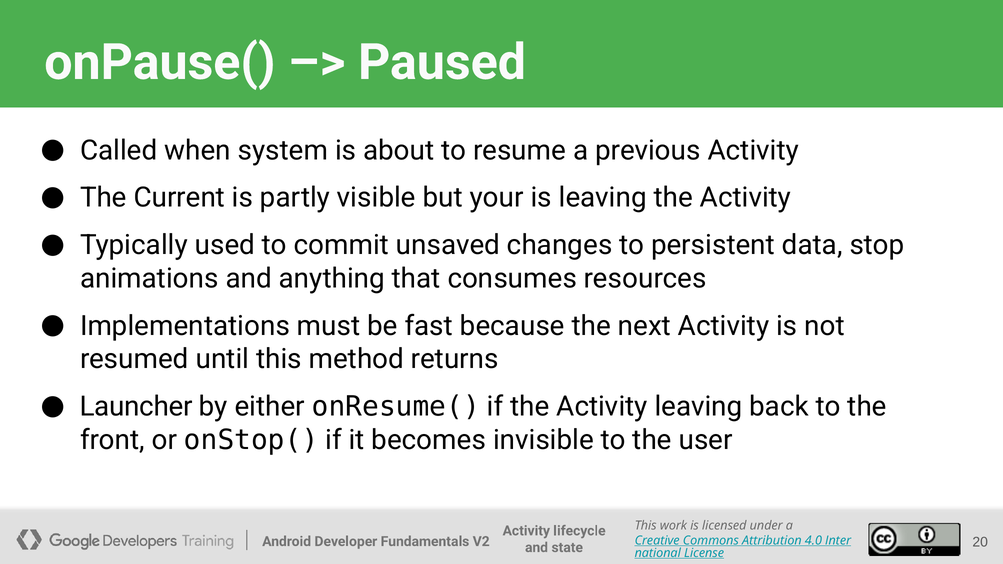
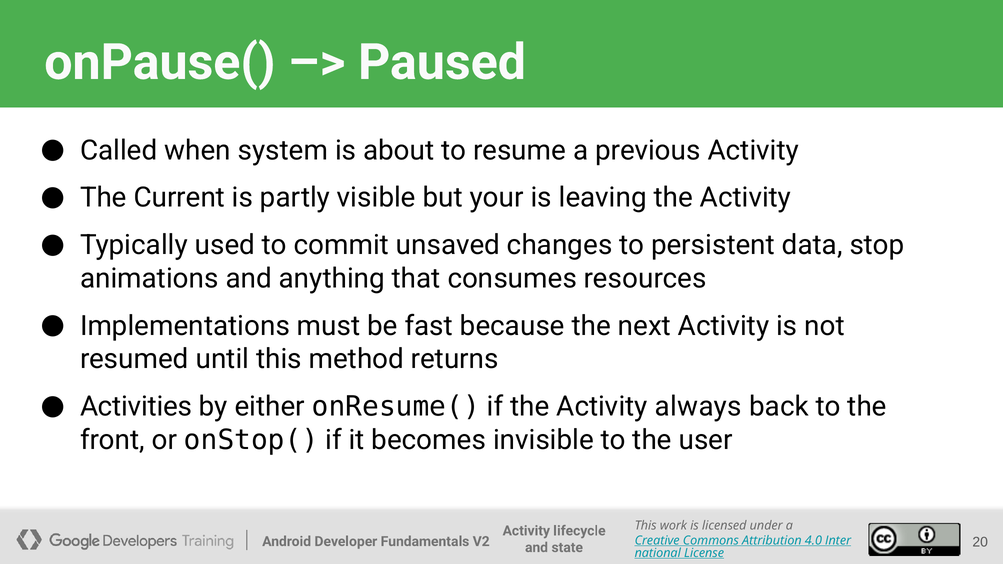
Launcher: Launcher -> Activities
Activity leaving: leaving -> always
